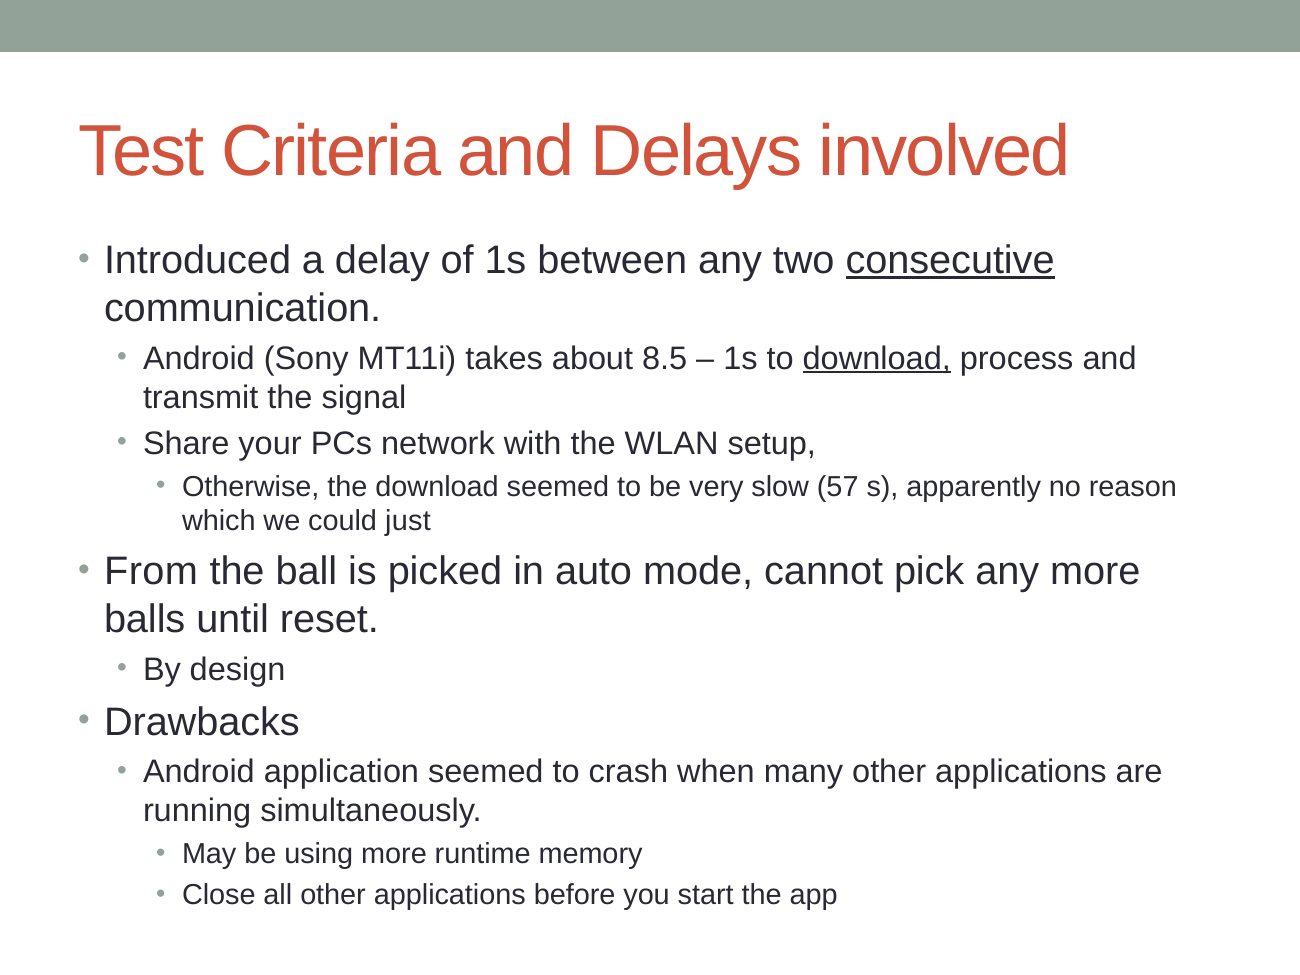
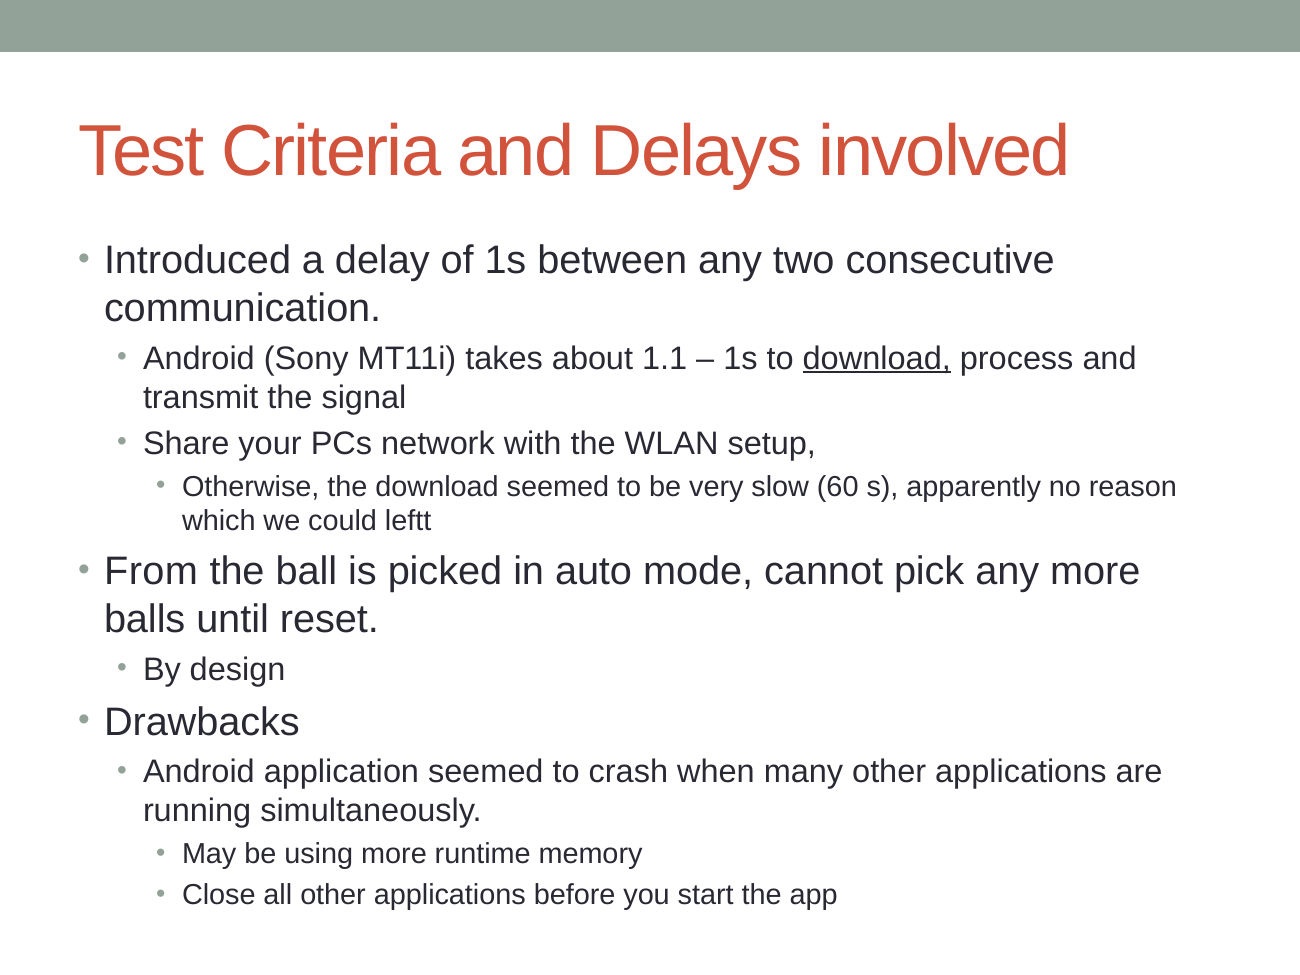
consecutive underline: present -> none
8.5: 8.5 -> 1.1
57: 57 -> 60
just: just -> leftt
